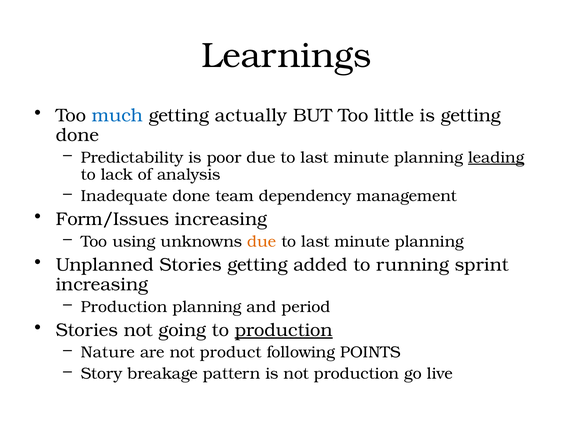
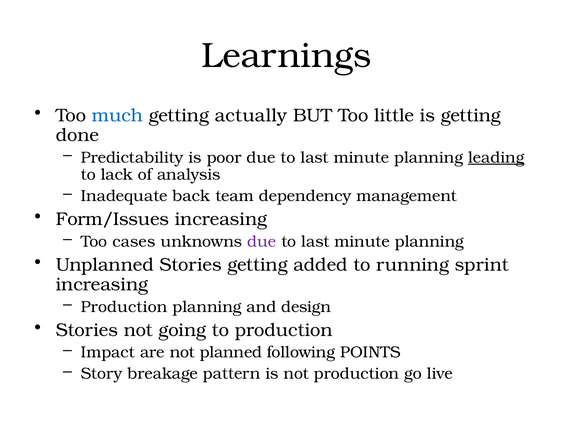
Inadequate done: done -> back
using: using -> cases
due at (262, 241) colour: orange -> purple
period: period -> design
production at (284, 330) underline: present -> none
Nature: Nature -> Impact
product: product -> planned
